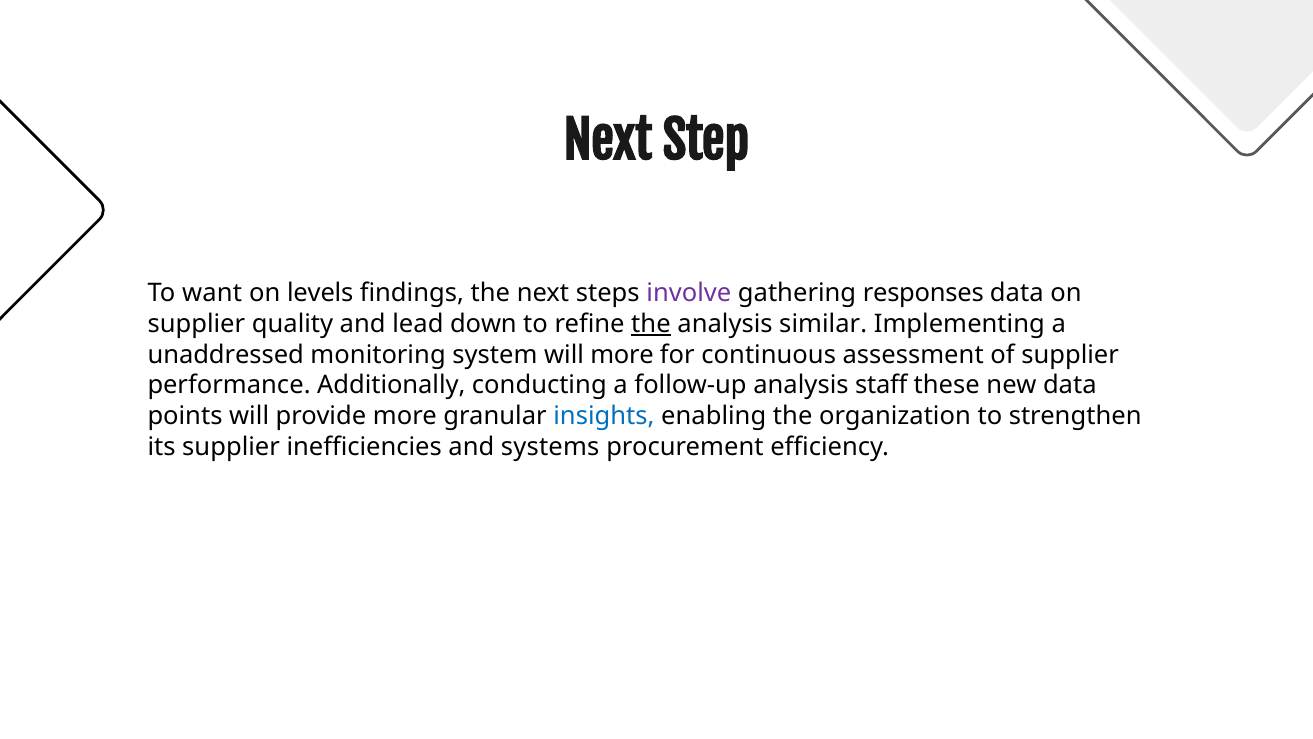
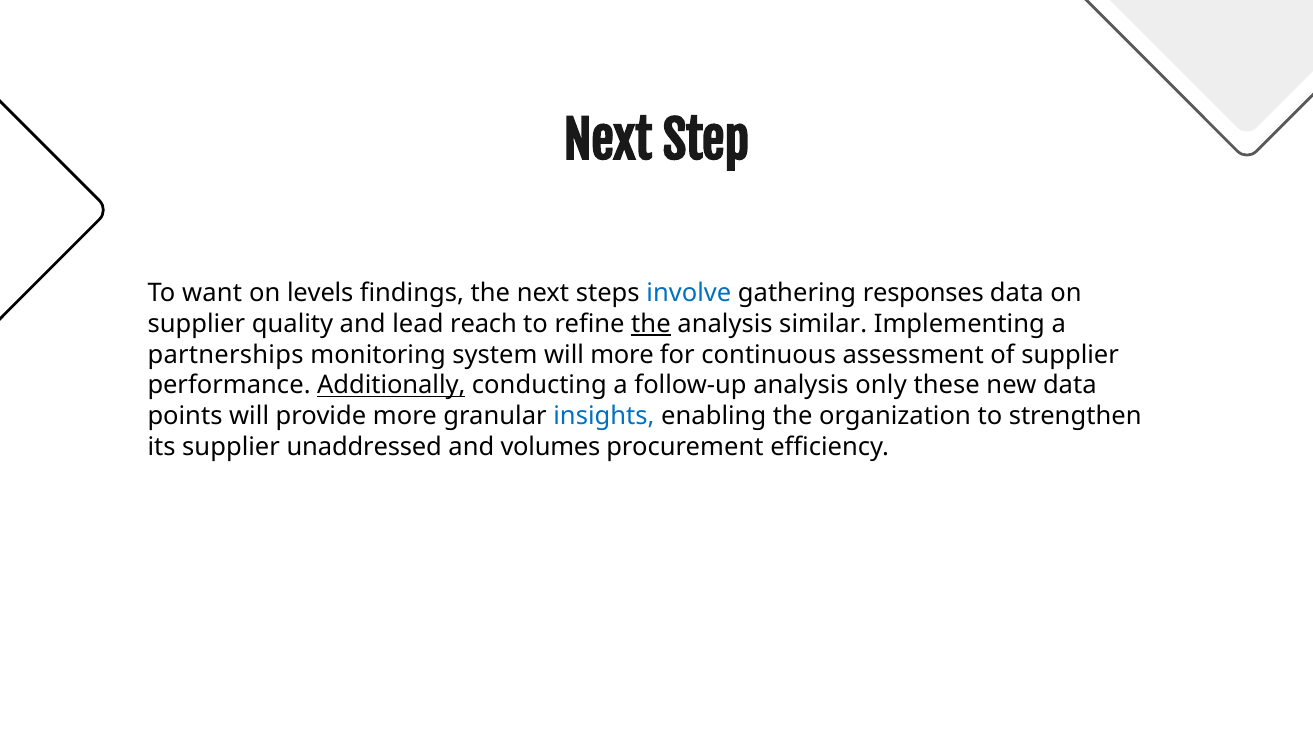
involve colour: purple -> blue
down: down -> reach
unaddressed: unaddressed -> partnerships
Additionally underline: none -> present
staff: staff -> only
inefficiencies: inefficiencies -> unaddressed
systems: systems -> volumes
